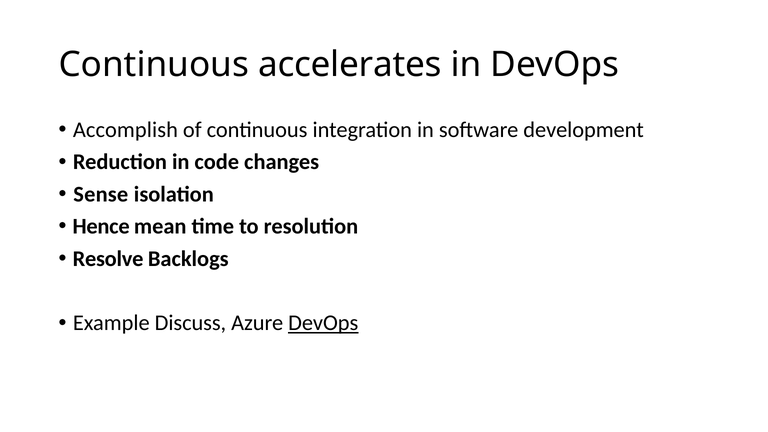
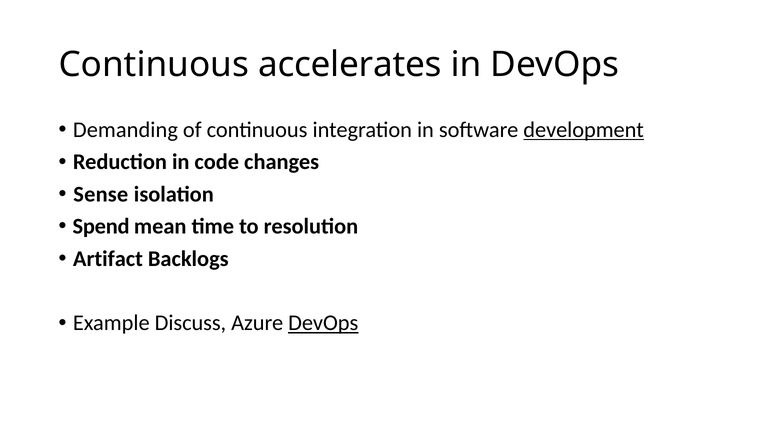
Accomplish: Accomplish -> Demanding
development underline: none -> present
Hence: Hence -> Spend
Resolve: Resolve -> Artifact
